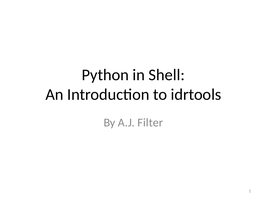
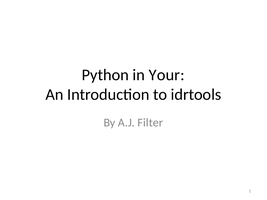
Shell: Shell -> Your
